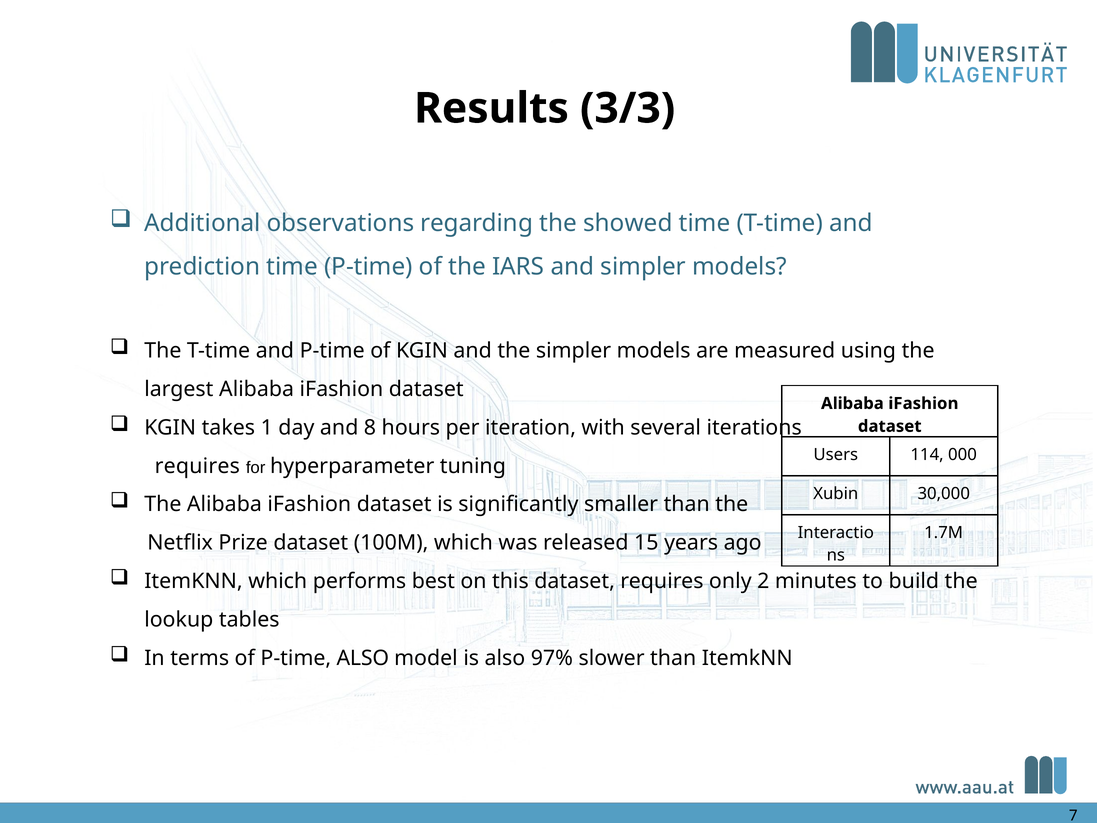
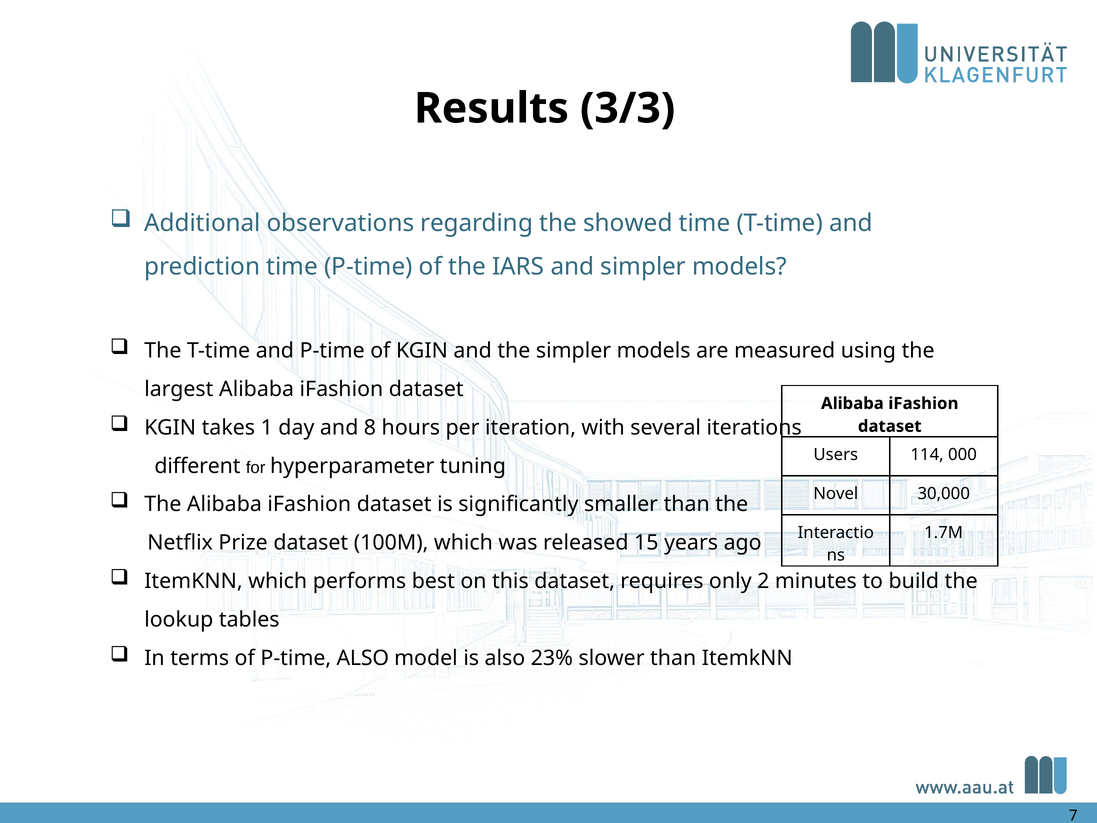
requires at (197, 466): requires -> different
Xubin: Xubin -> Novel
97%: 97% -> 23%
